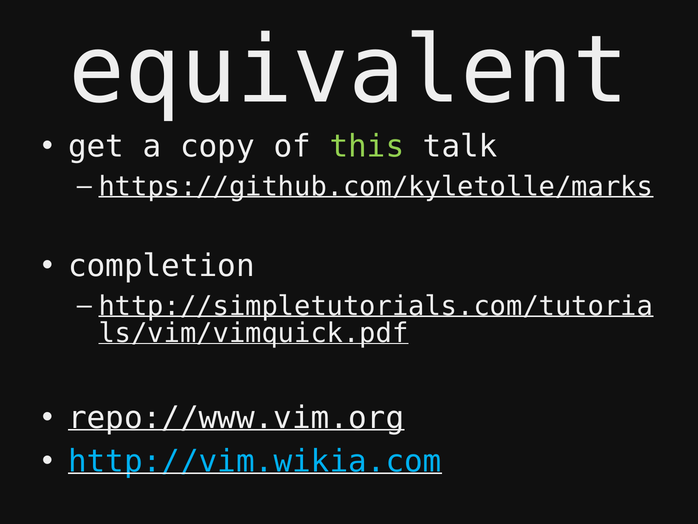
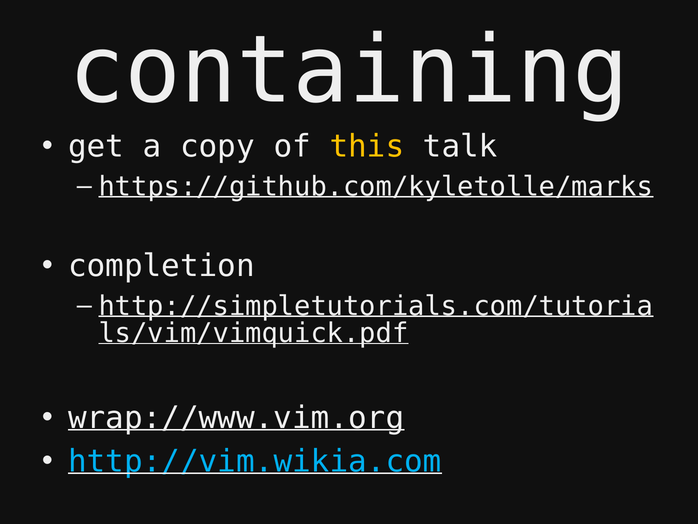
equivalent: equivalent -> containing
this colour: light green -> yellow
repo://www.vim.org: repo://www.vim.org -> wrap://www.vim.org
